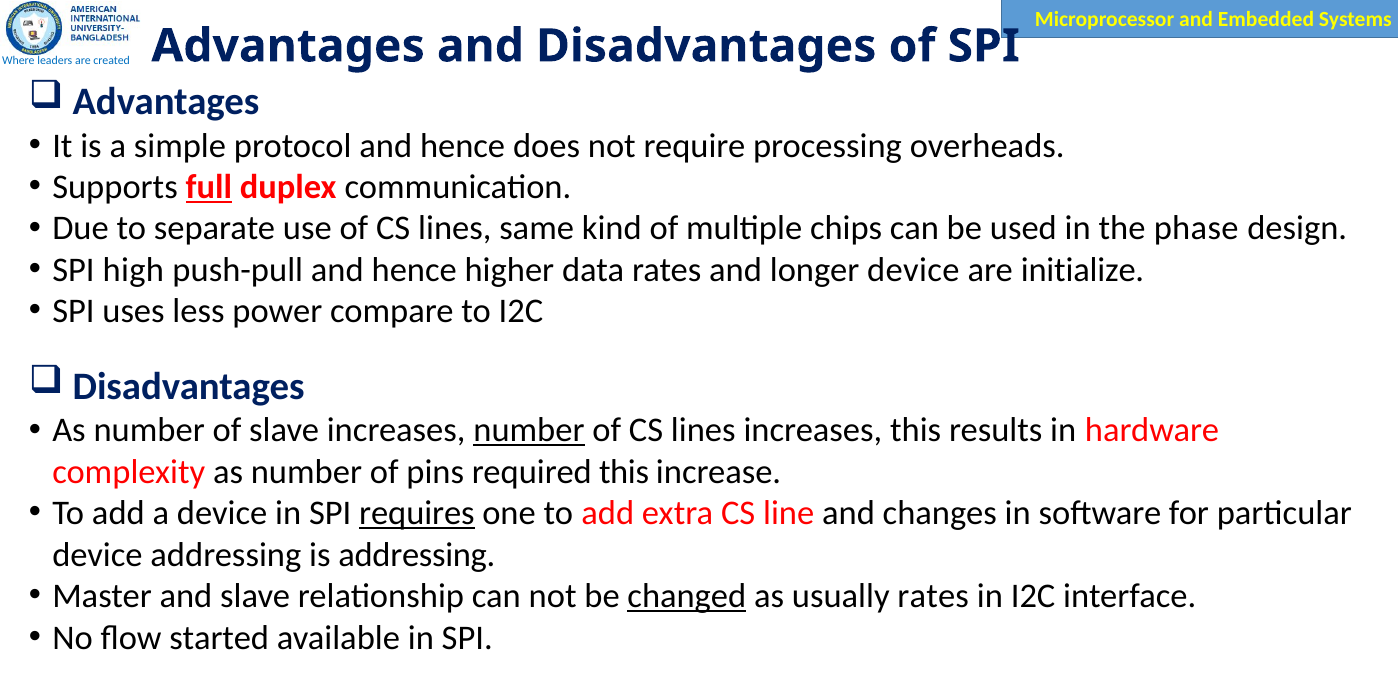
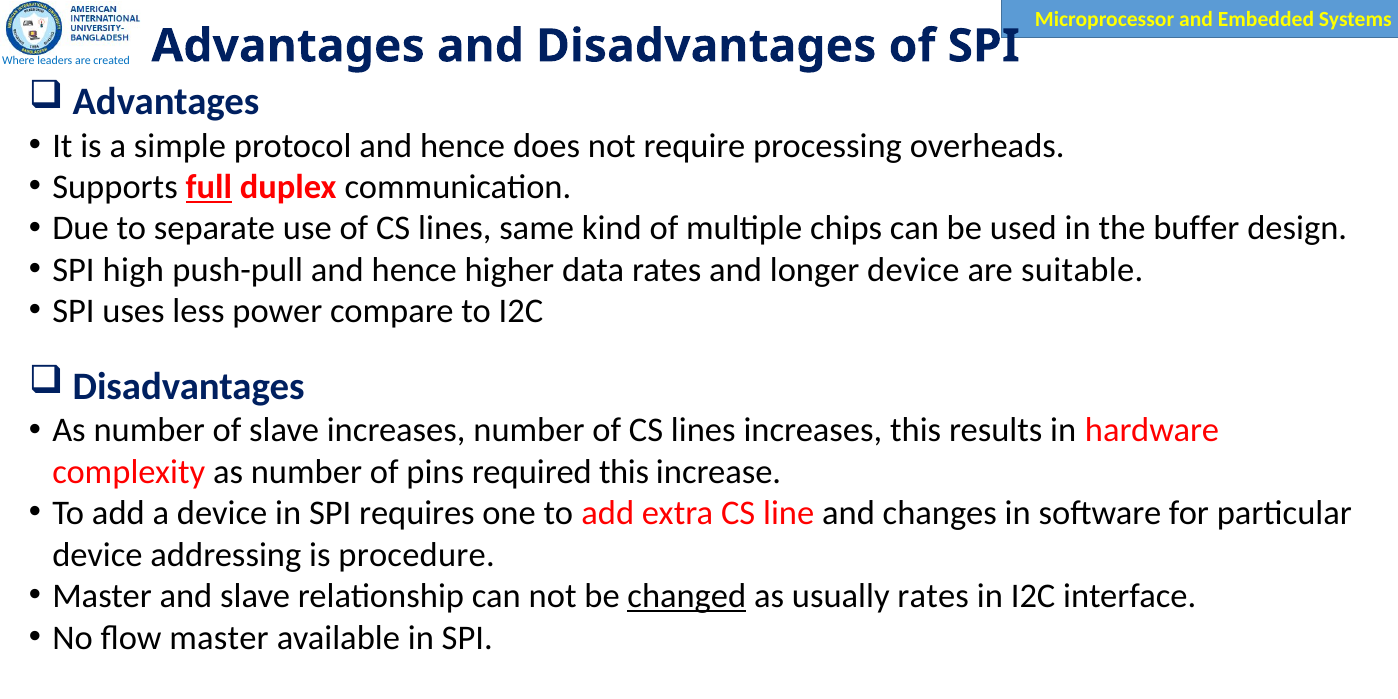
phase: phase -> buffer
initialize: initialize -> suitable
number at (529, 430) underline: present -> none
requires underline: present -> none
is addressing: addressing -> procedure
flow started: started -> master
